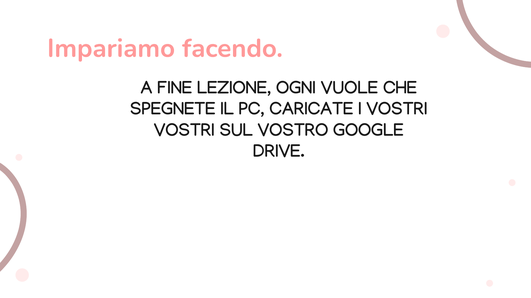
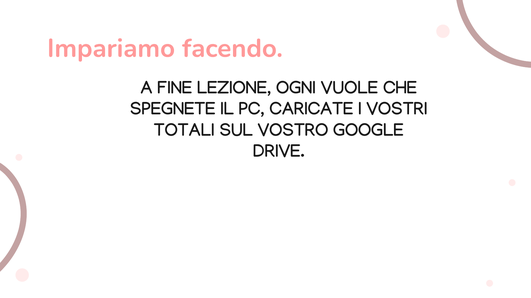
VOSTRI at (184, 130): VOSTRI -> TOTALI
